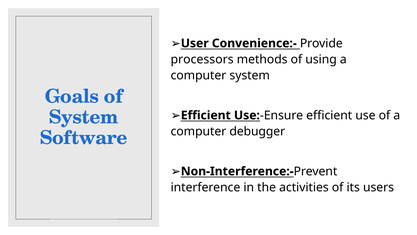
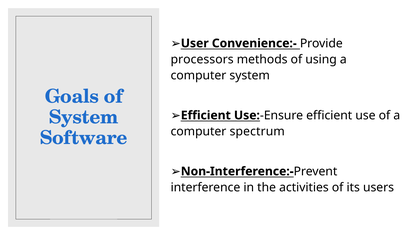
debugger: debugger -> spectrum
